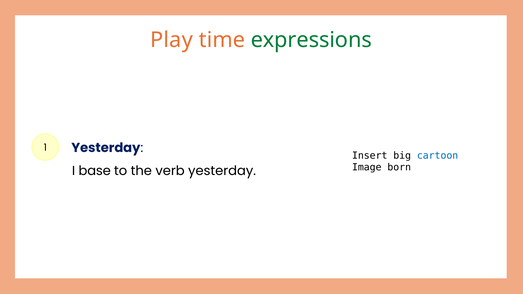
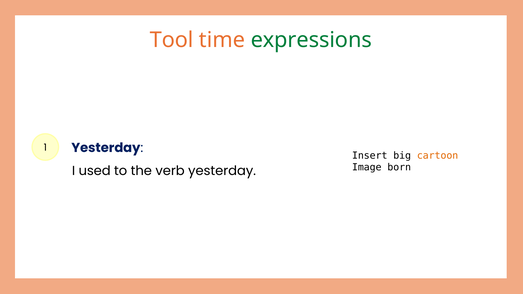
Play: Play -> Tool
cartoon colour: blue -> orange
base: base -> used
